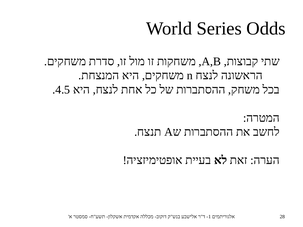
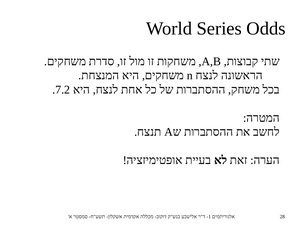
4.5: 4.5 -> 7.2
